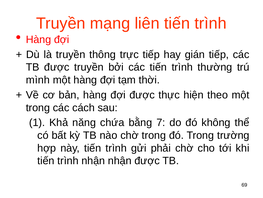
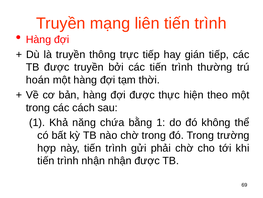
mình: mình -> hoán
bằng 7: 7 -> 1
